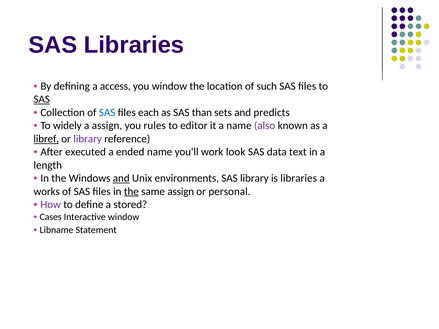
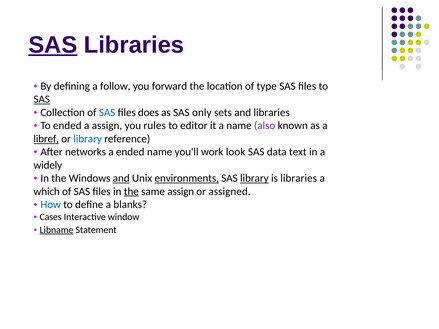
SAS at (53, 45) underline: none -> present
access: access -> follow
you window: window -> forward
such: such -> type
each: each -> does
than: than -> only
and predicts: predicts -> libraries
To widely: widely -> ended
library at (88, 139) colour: purple -> blue
executed: executed -> networks
length: length -> widely
environments underline: none -> present
library at (254, 178) underline: none -> present
works: works -> which
personal: personal -> assigned
How colour: purple -> blue
stored: stored -> blanks
Libname underline: none -> present
